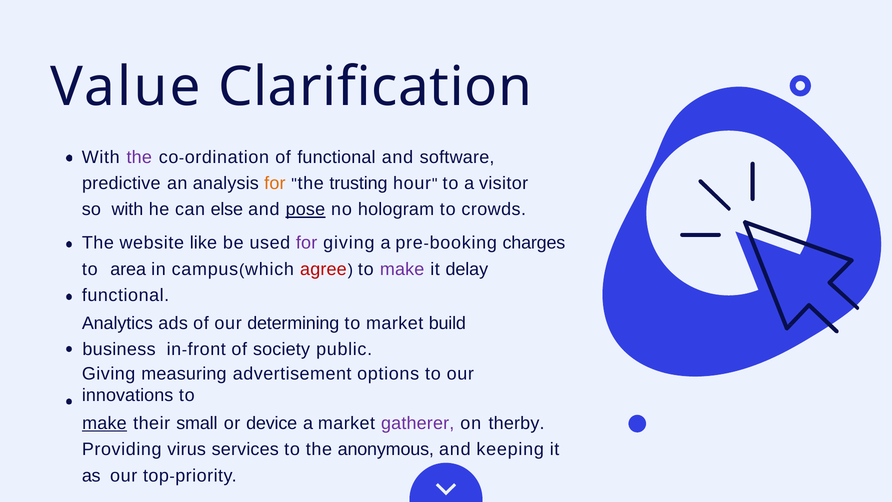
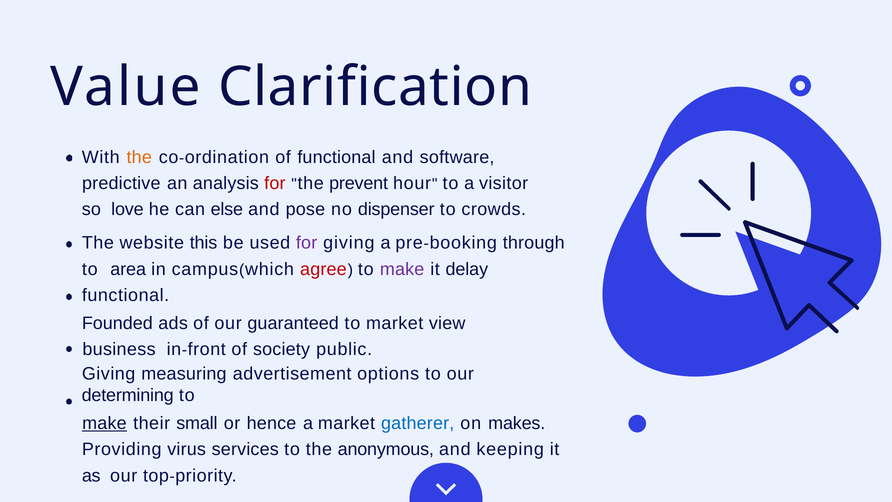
the at (139, 157) colour: purple -> orange
for at (275, 183) colour: orange -> red
trusting: trusting -> prevent
so with: with -> love
pose underline: present -> none
hologram: hologram -> dispenser
like: like -> this
charges: charges -> through
Analytics: Analytics -> Founded
determining: determining -> guaranteed
build: build -> view
innovations: innovations -> determining
device: device -> hence
gatherer colour: purple -> blue
therby: therby -> makes
